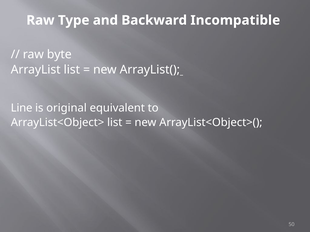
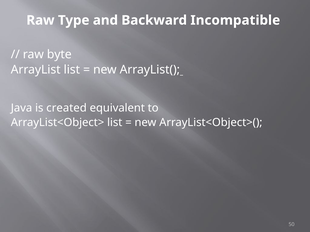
Line: Line -> Java
original: original -> created
